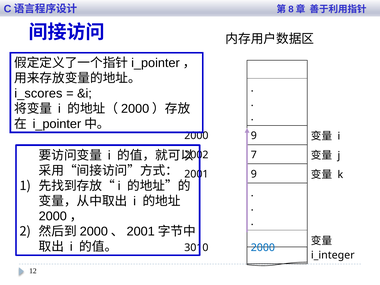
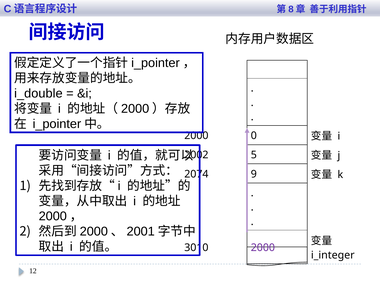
i_scores: i_scores -> i_double
2000 9: 9 -> 0
7: 7 -> 5
2001: 2001 -> 2074
2000 at (263, 248) colour: blue -> purple
